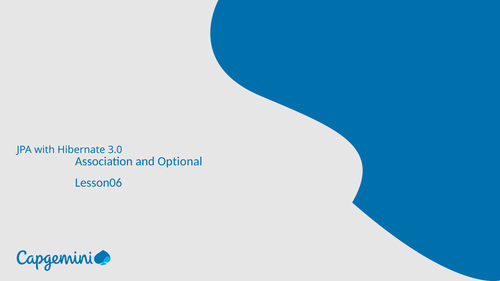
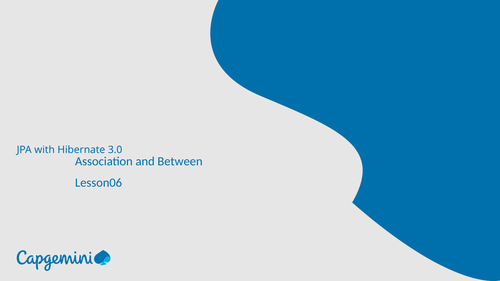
Optional: Optional -> Between
